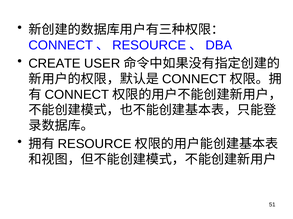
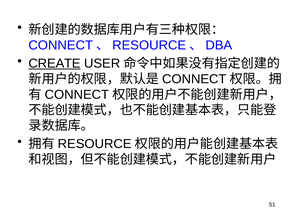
CREATE underline: none -> present
